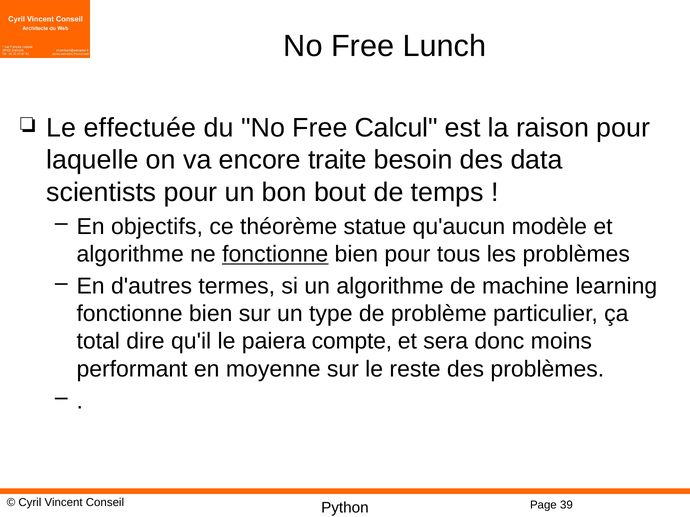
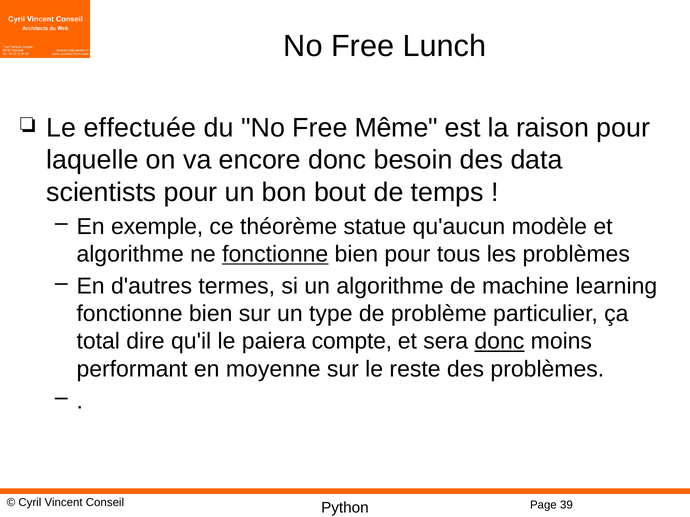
Calcul: Calcul -> Même
encore traite: traite -> donc
objectifs: objectifs -> exemple
donc at (499, 342) underline: none -> present
